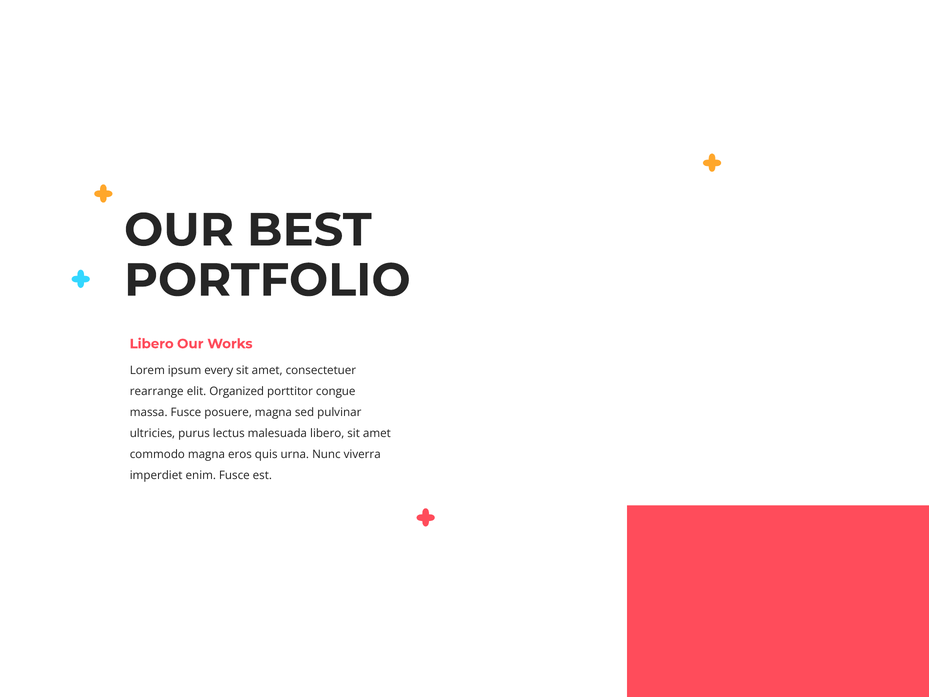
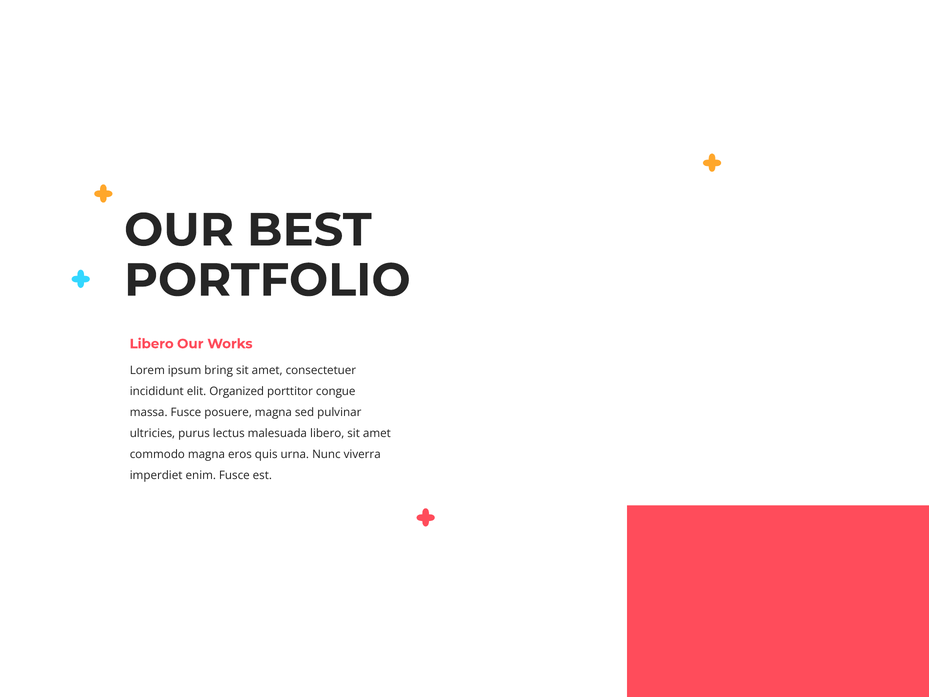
every: every -> bring
rearrange: rearrange -> incididunt
